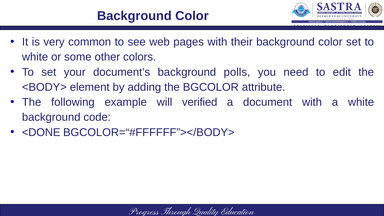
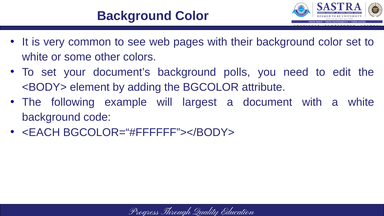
verified: verified -> largest
<DONE: <DONE -> <EACH
